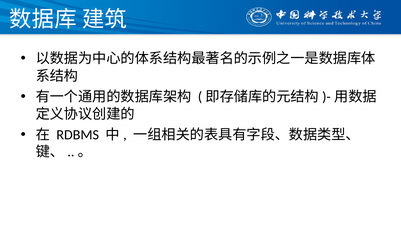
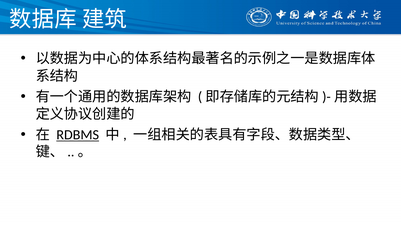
RDBMS underline: none -> present
